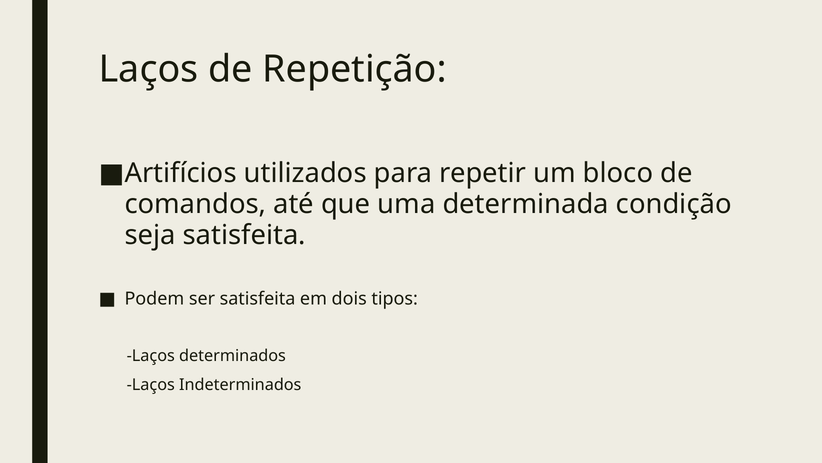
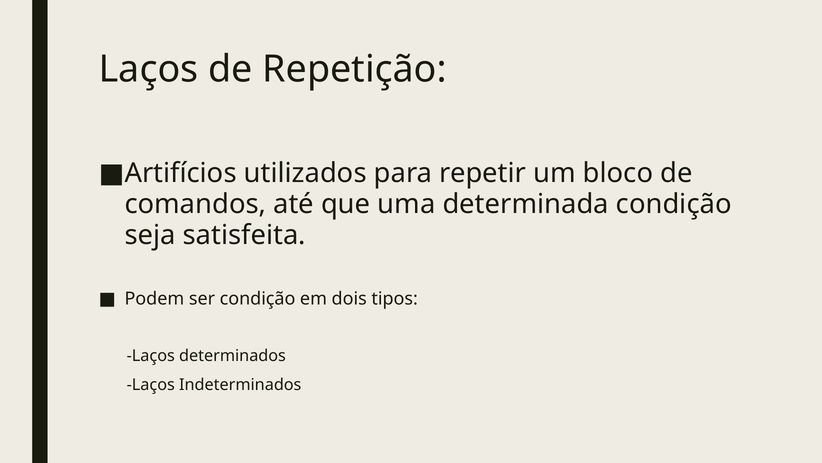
ser satisfeita: satisfeita -> condição
